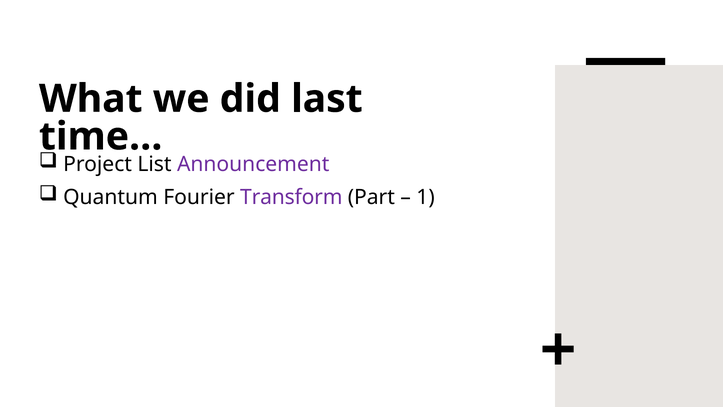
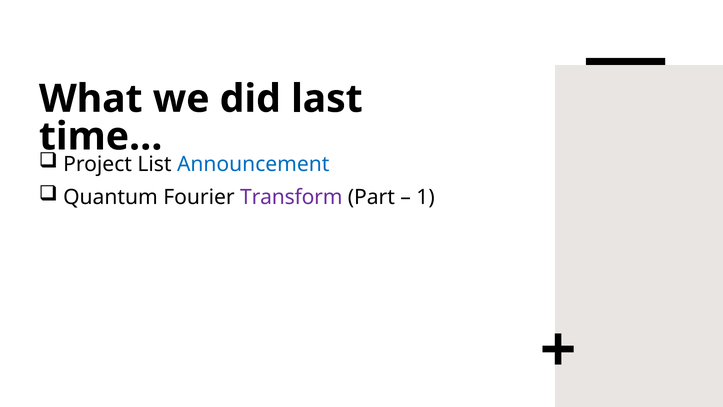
Announcement colour: purple -> blue
